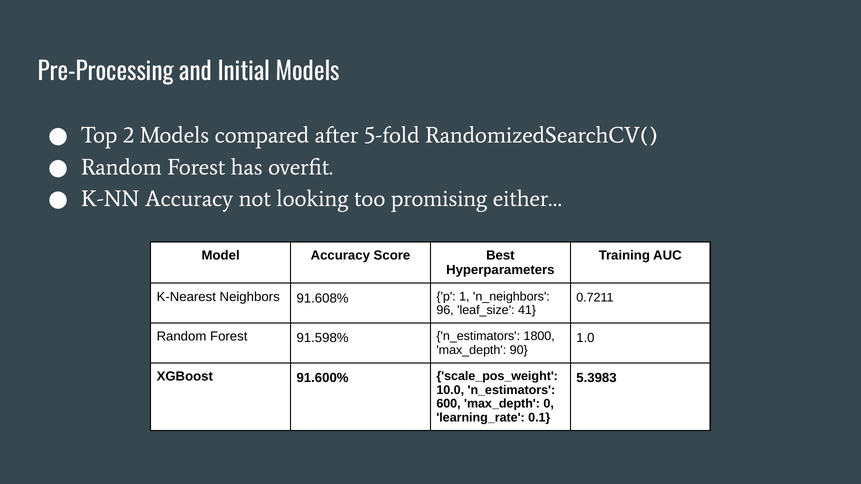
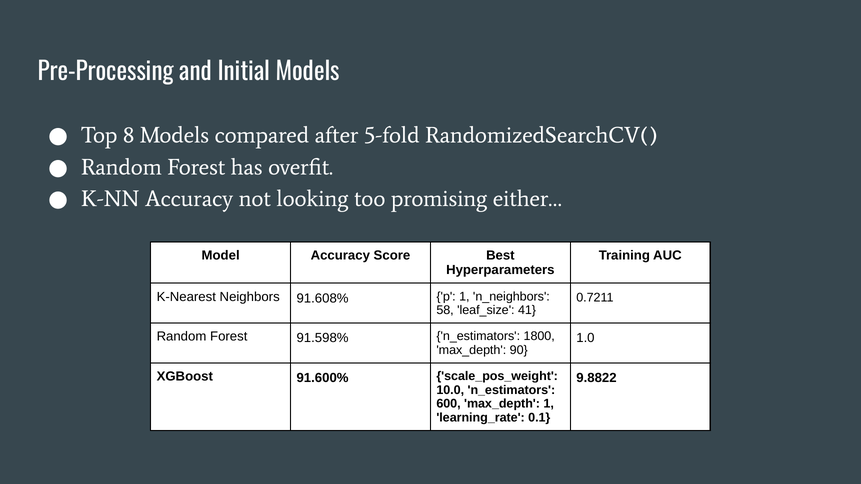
2: 2 -> 8
96: 96 -> 58
5.3983: 5.3983 -> 9.8822
0 at (549, 404): 0 -> 1
